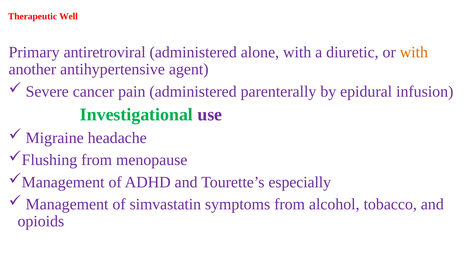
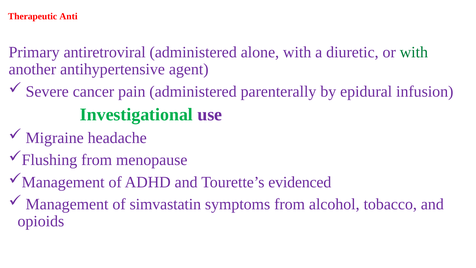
Well: Well -> Anti
with at (414, 52) colour: orange -> green
especially: especially -> evidenced
